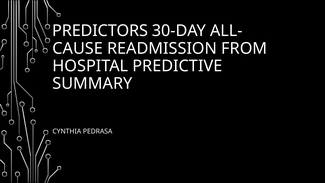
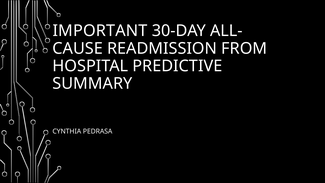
PREDICTORS: PREDICTORS -> IMPORTANT
